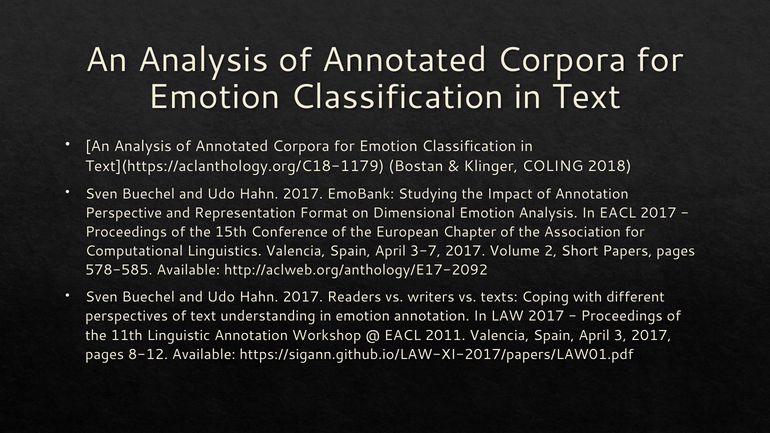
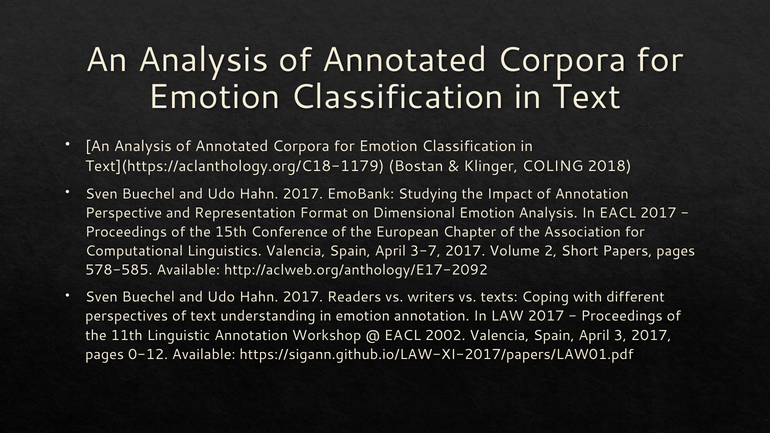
2011: 2011 -> 2002
8-12: 8-12 -> 0-12
